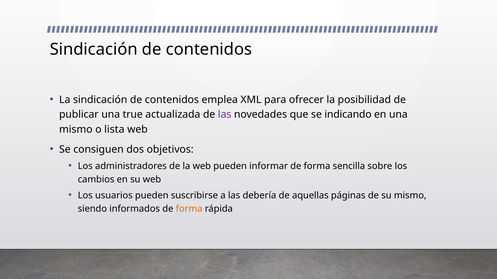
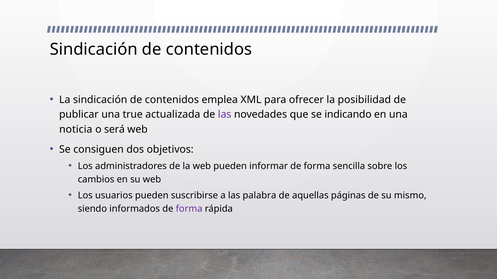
mismo at (76, 130): mismo -> noticia
lista: lista -> será
debería: debería -> palabra
forma at (189, 209) colour: orange -> purple
